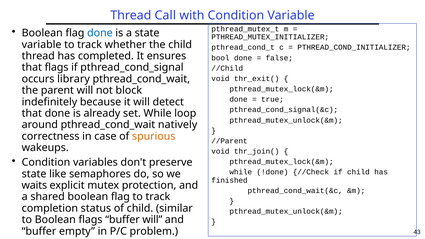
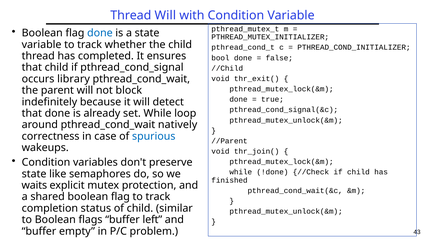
Thread Call: Call -> Will
that flags: flags -> child
spurious colour: orange -> blue
buffer will: will -> left
